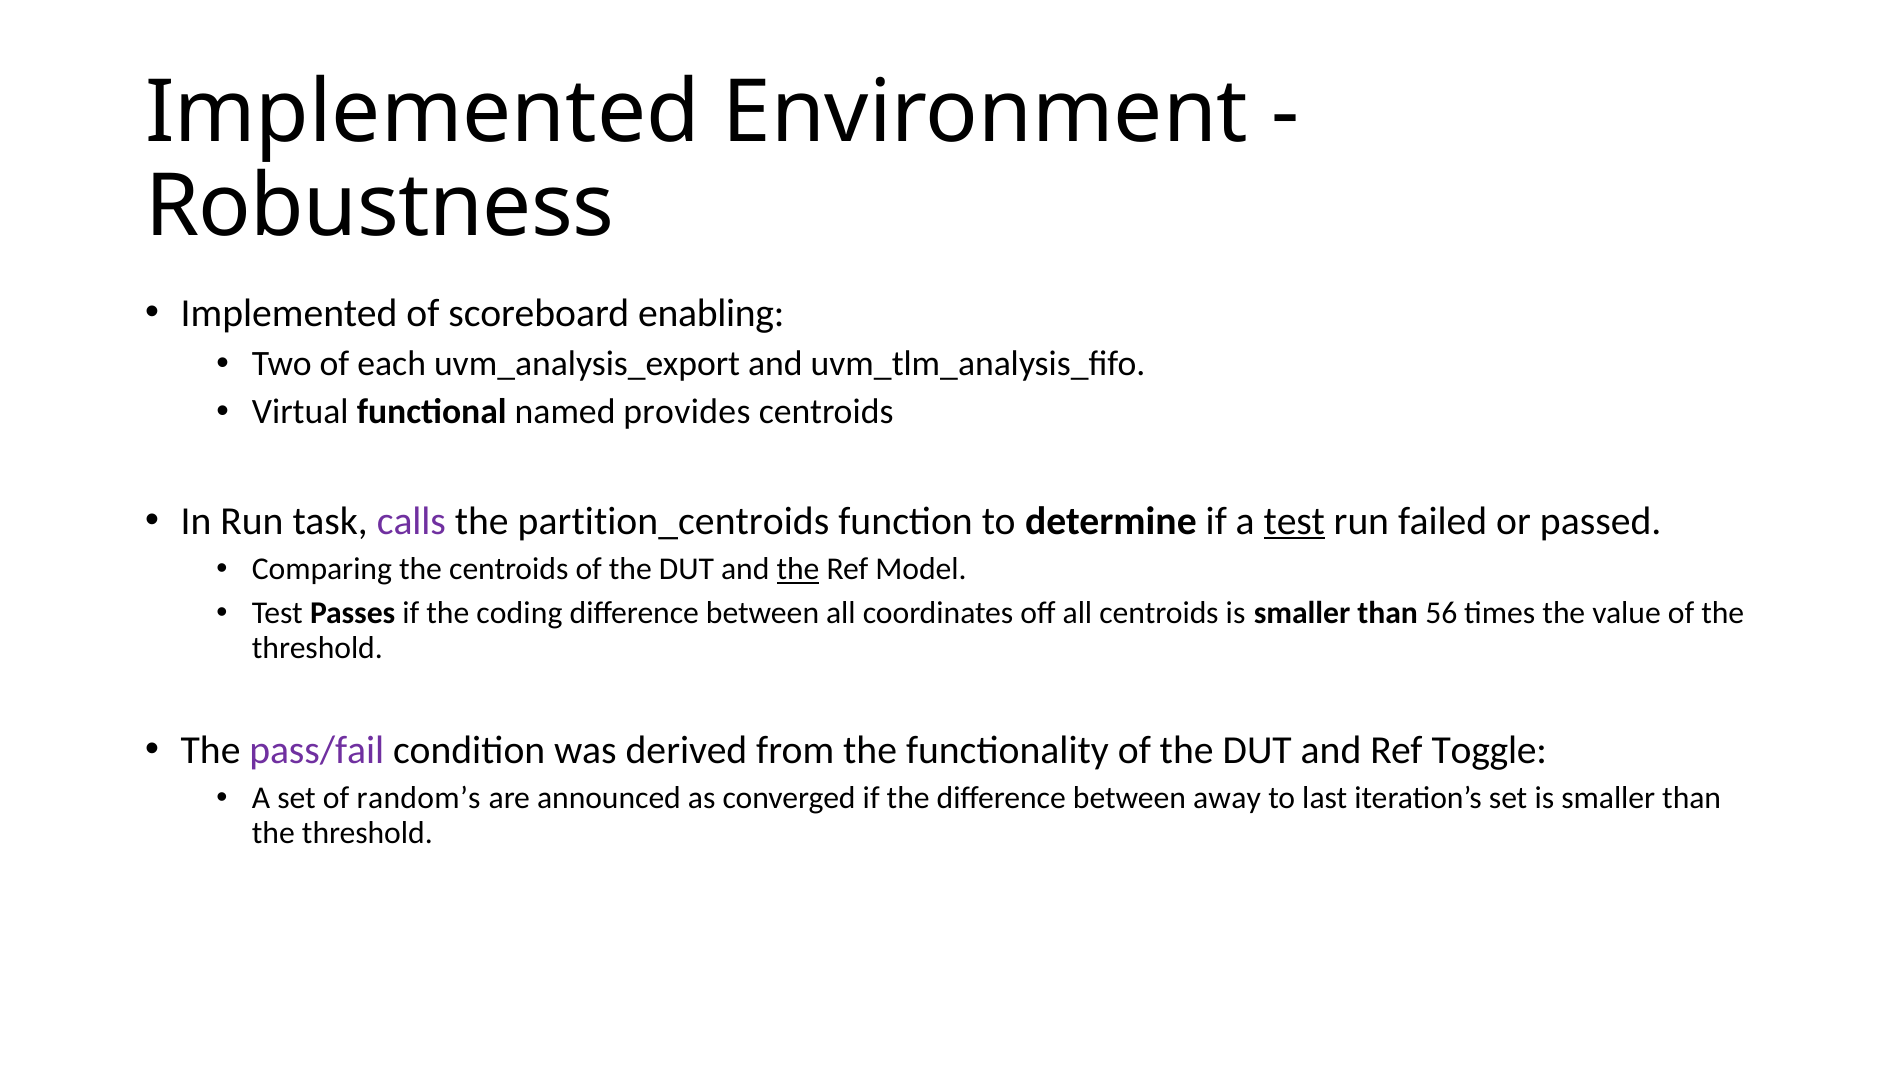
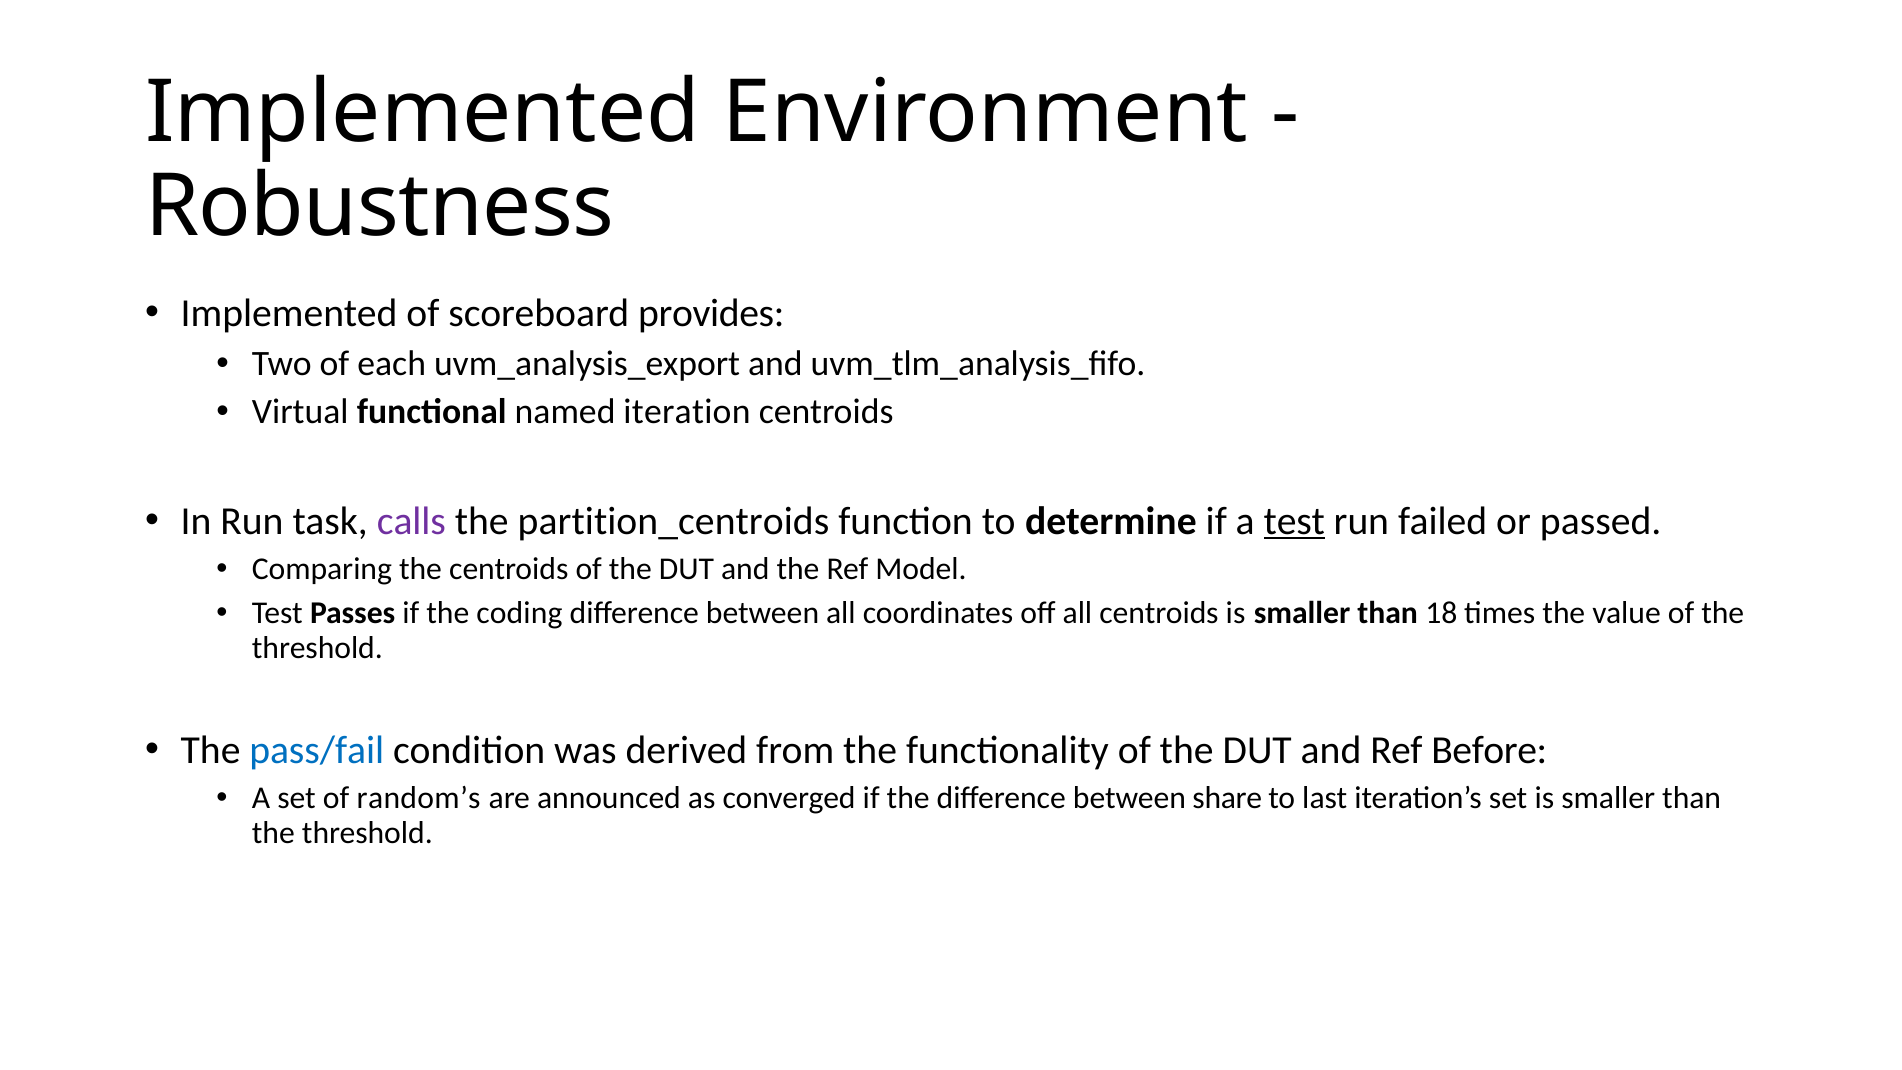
enabling: enabling -> provides
provides: provides -> iteration
the at (798, 569) underline: present -> none
56: 56 -> 18
pass/fail colour: purple -> blue
Toggle: Toggle -> Before
away: away -> share
